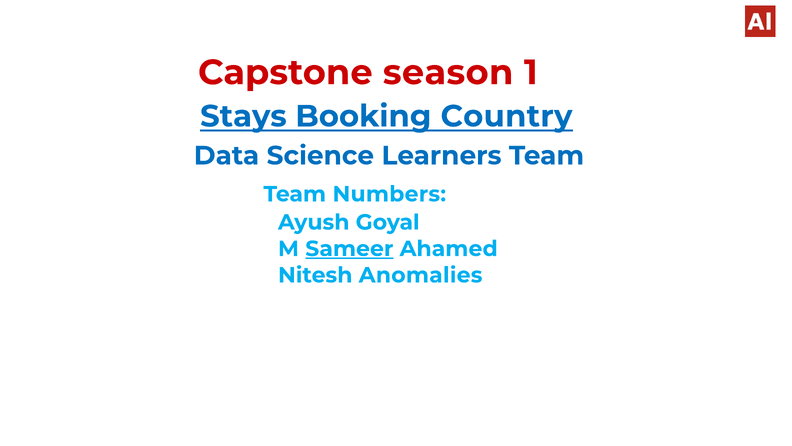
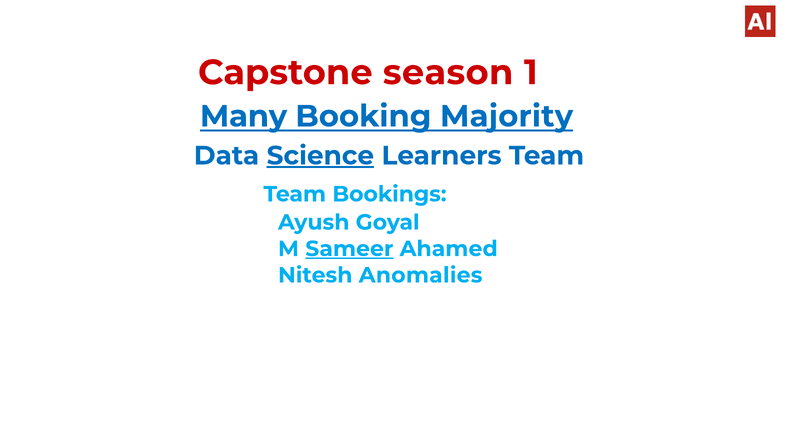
Stays: Stays -> Many
Country: Country -> Majority
Science underline: none -> present
Numbers: Numbers -> Bookings
